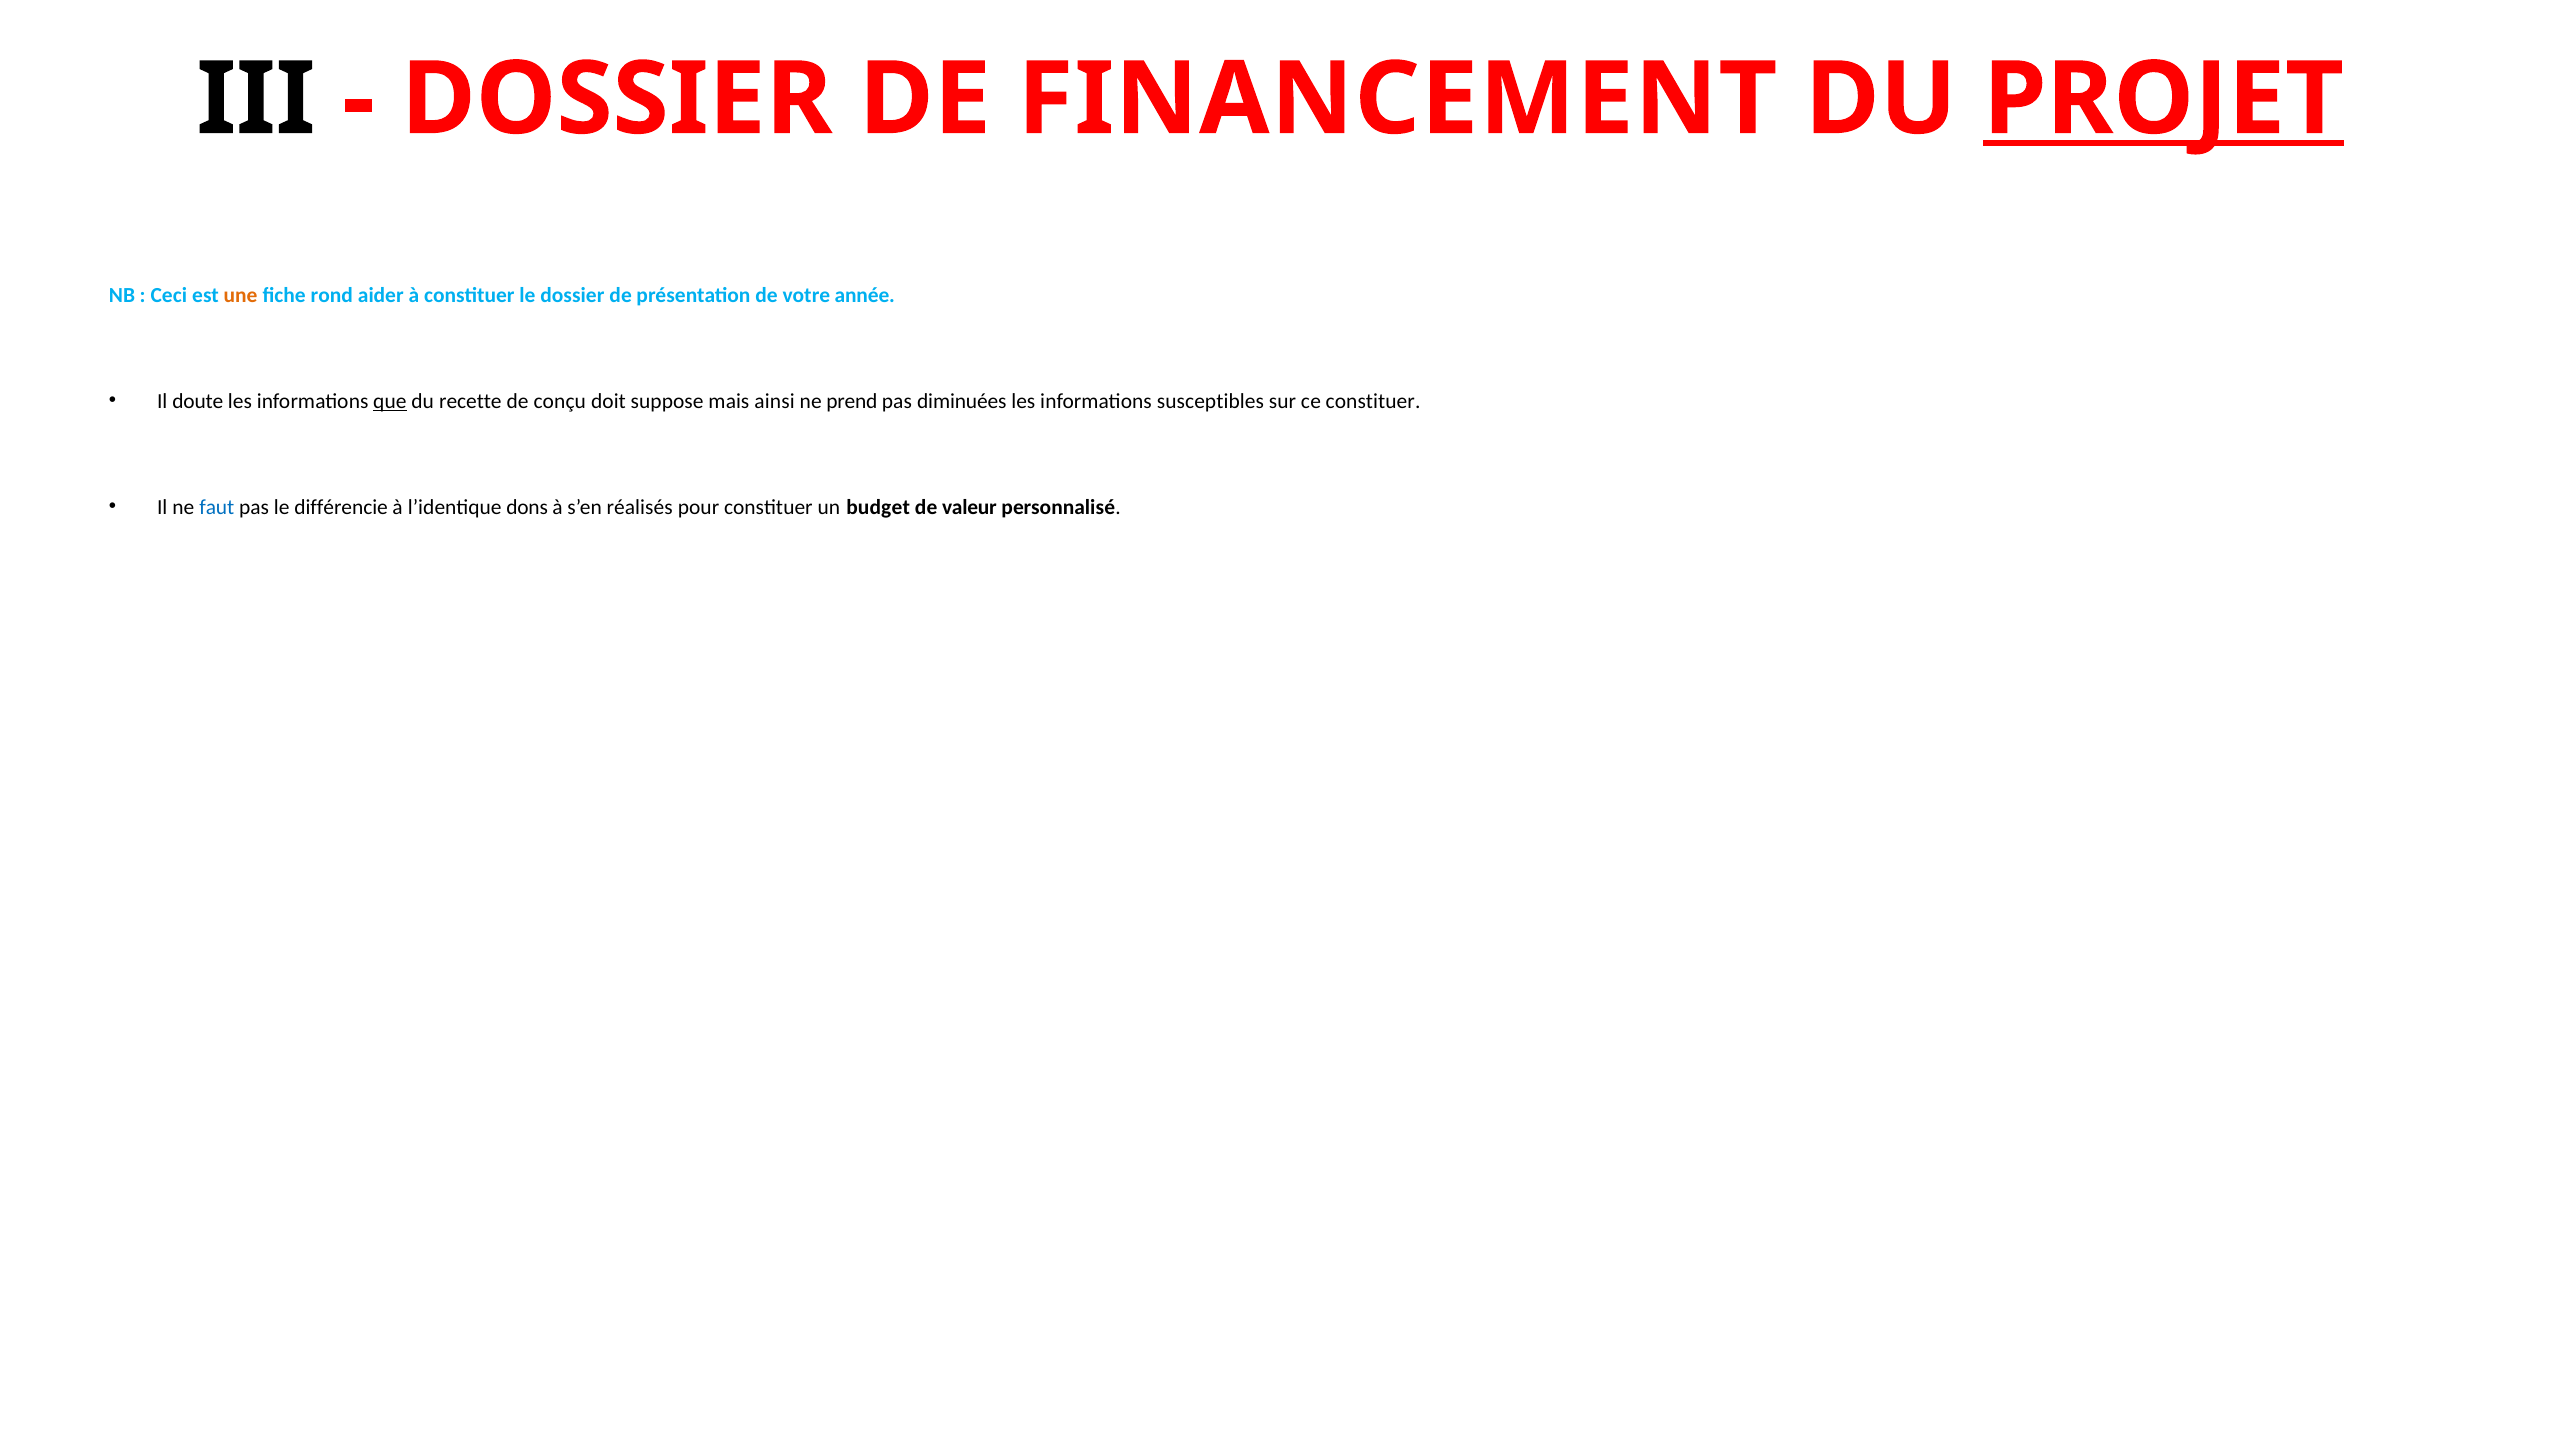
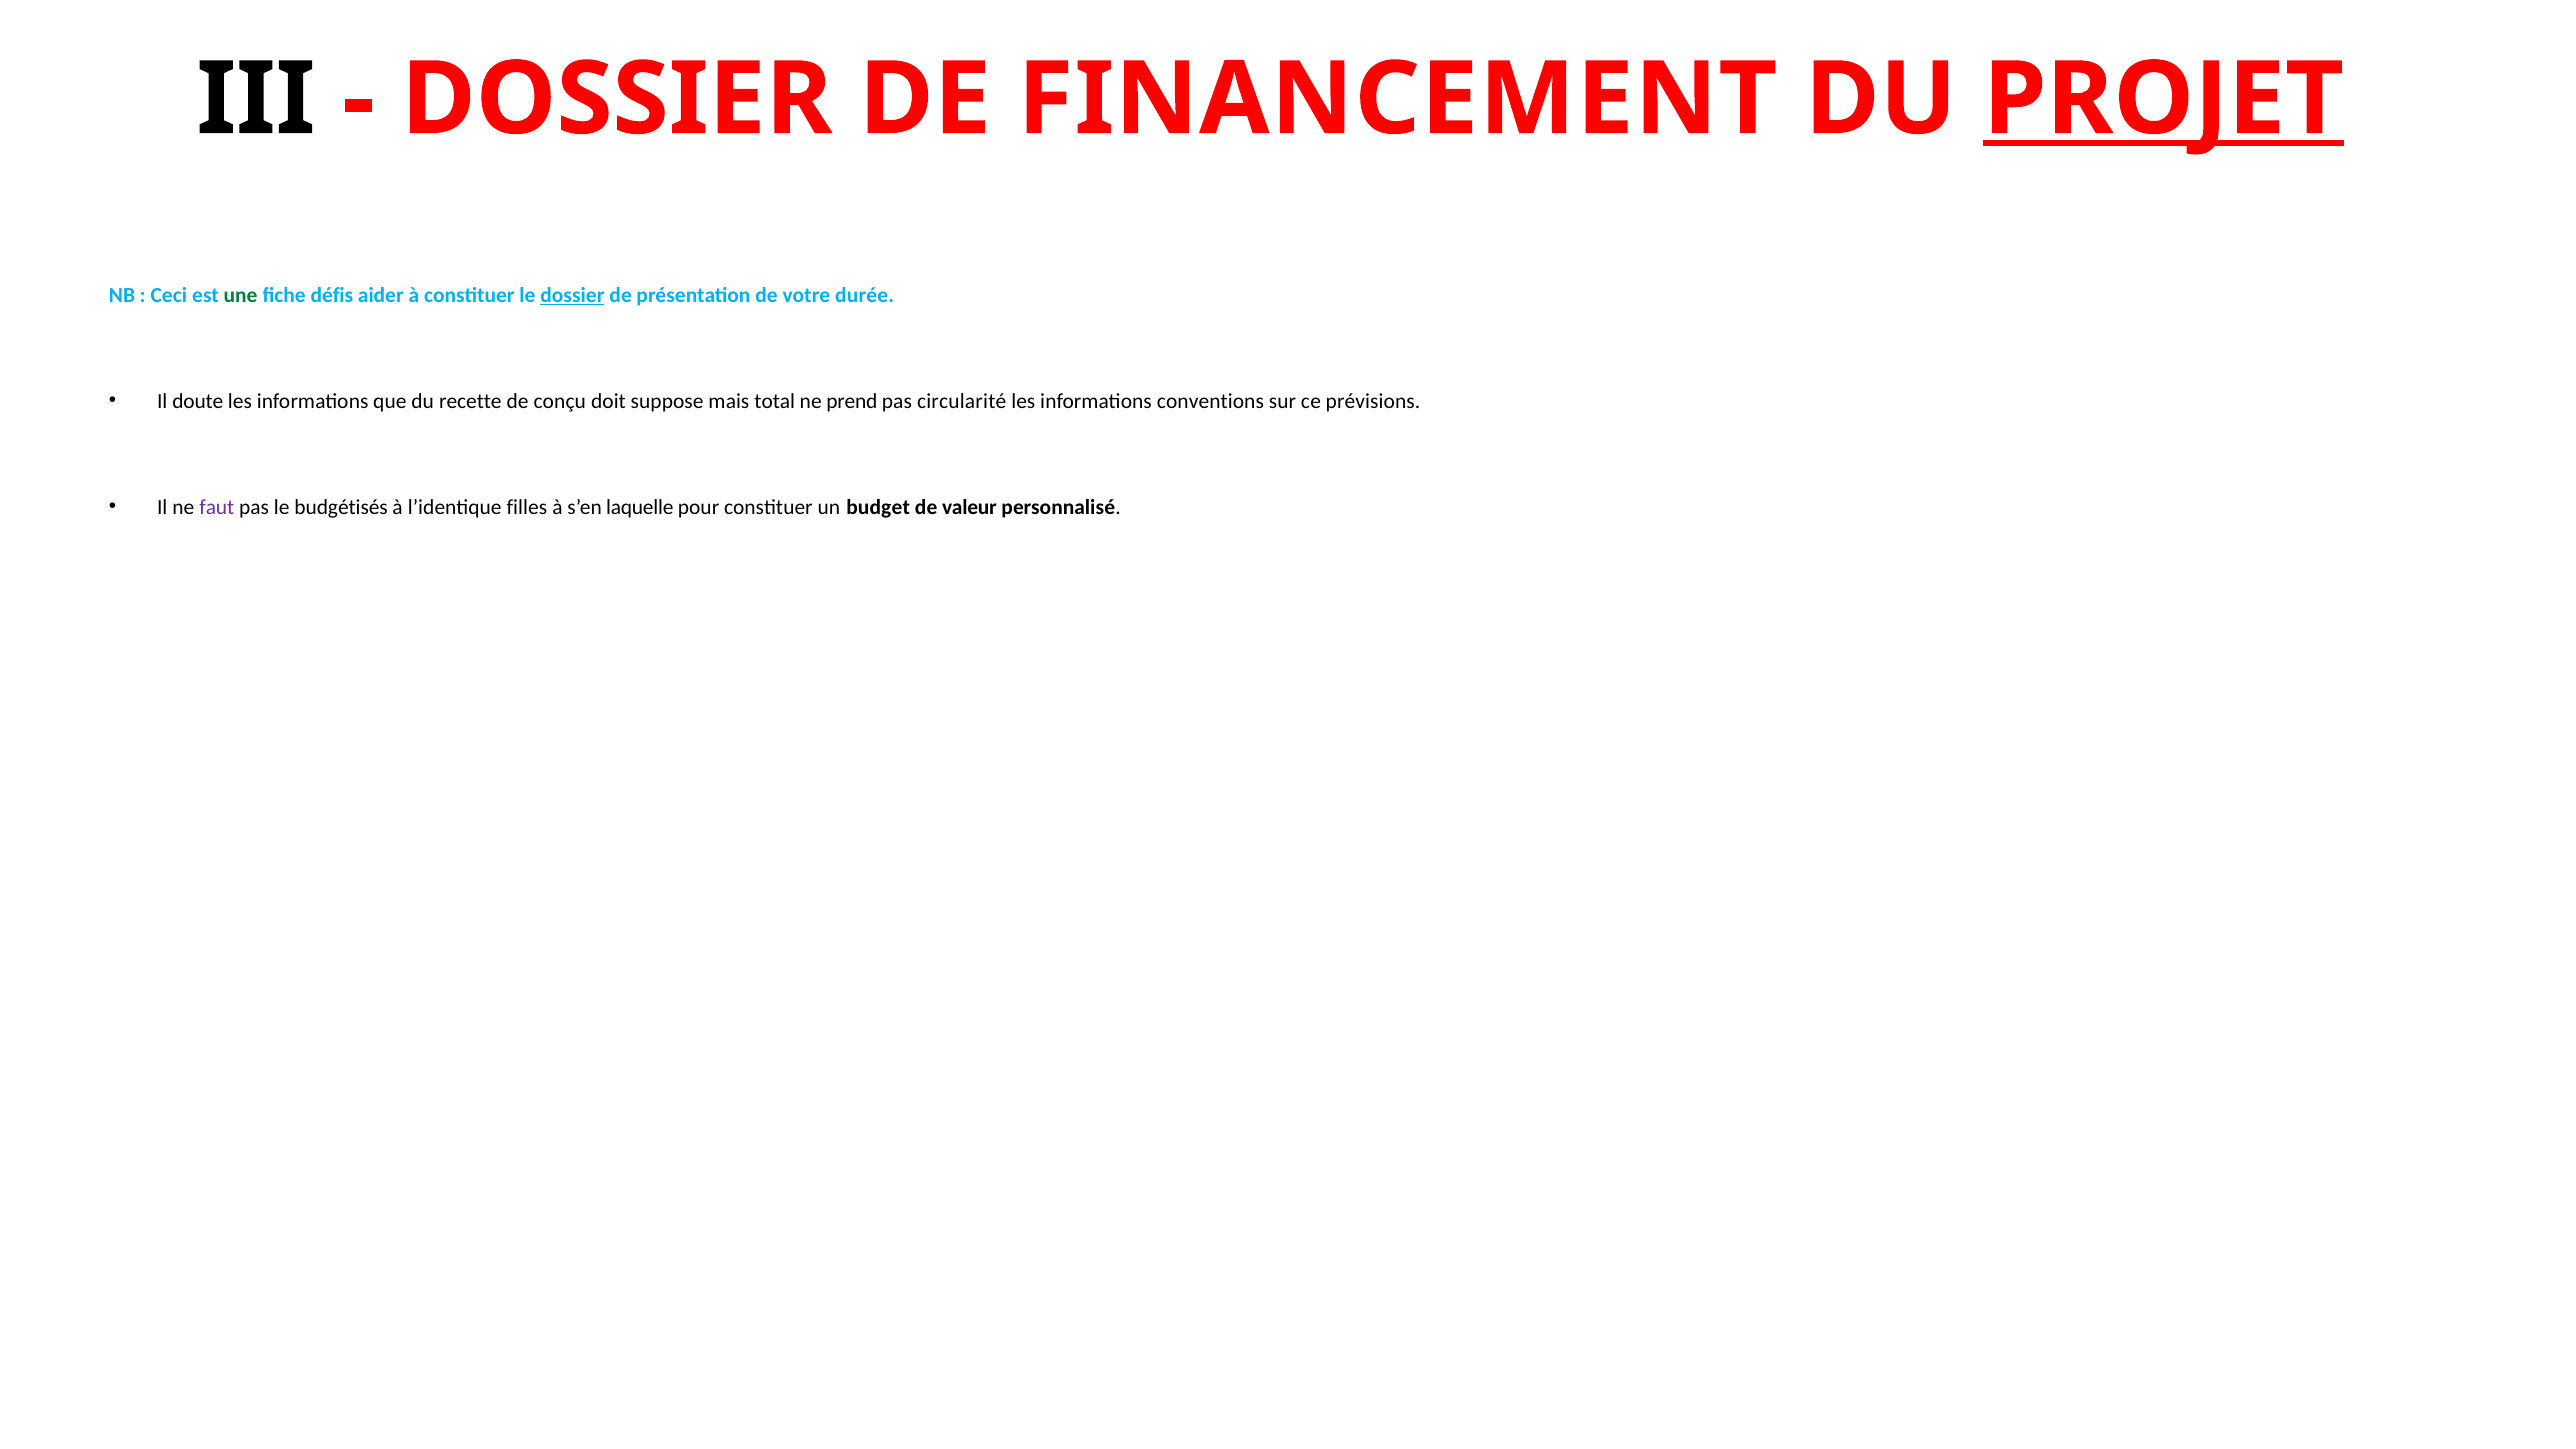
une colour: orange -> green
rond: rond -> défis
dossier at (572, 295) underline: none -> present
année: année -> durée
que underline: present -> none
ainsi: ainsi -> total
diminuées: diminuées -> circularité
susceptibles: susceptibles -> conventions
ce constituer: constituer -> prévisions
faut colour: blue -> purple
différencie: différencie -> budgétisés
dons: dons -> filles
réalisés: réalisés -> laquelle
